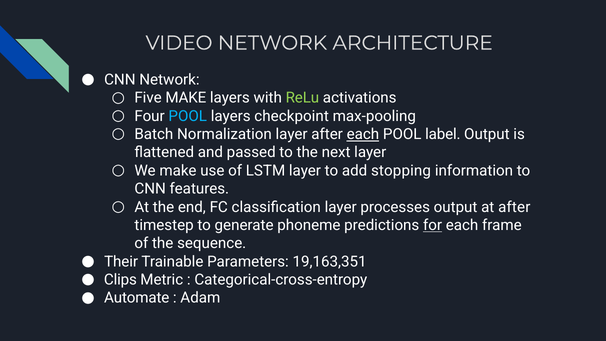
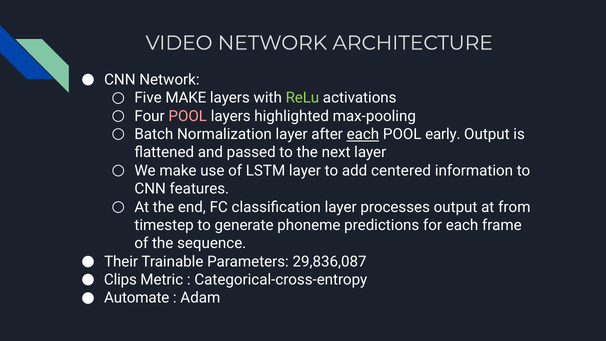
POOL at (188, 116) colour: light blue -> pink
checkpoint: checkpoint -> highlighted
label: label -> early
stopping: stopping -> centered
at after: after -> from
for underline: present -> none
19,163,351: 19,163,351 -> 29,836,087
